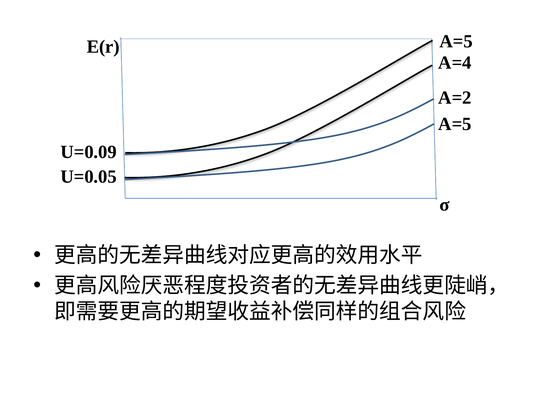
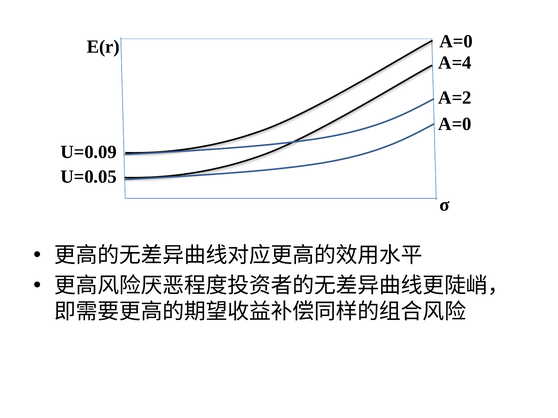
A=5 at (456, 42): A=5 -> A=0
A=5 at (455, 124): A=5 -> A=0
